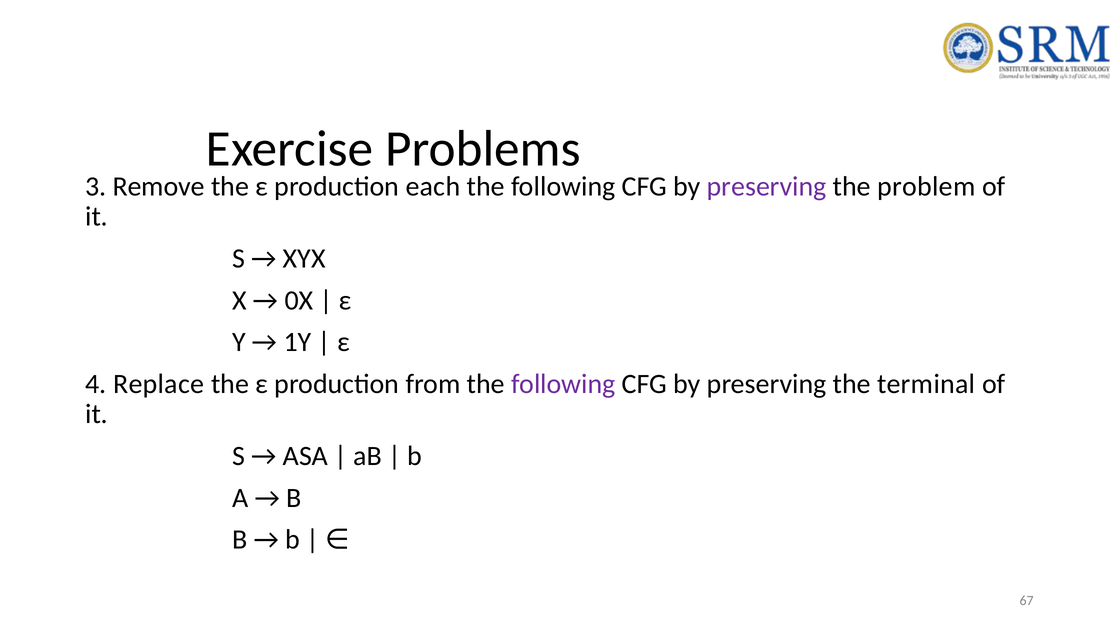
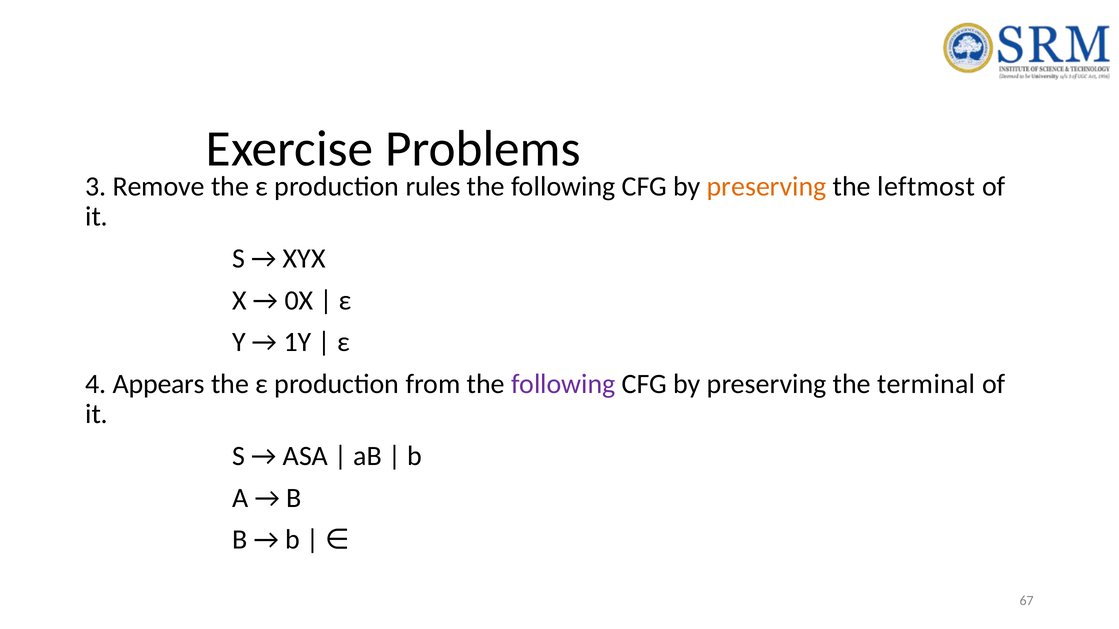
each: each -> rules
preserving at (767, 187) colour: purple -> orange
problem: problem -> leftmost
Replace: Replace -> Appears
